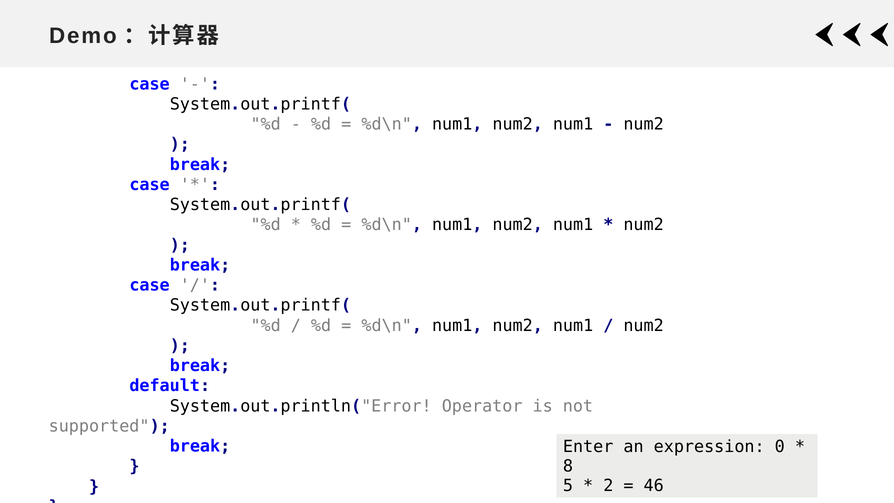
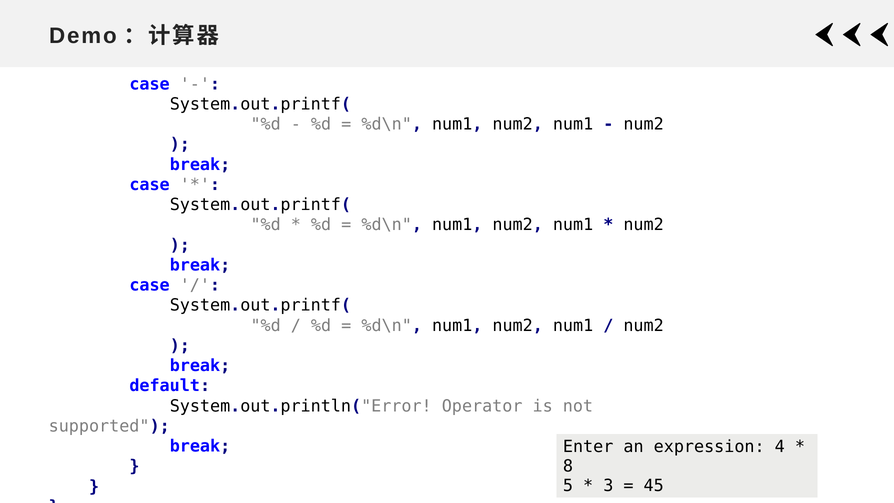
0: 0 -> 4
2: 2 -> 3
46: 46 -> 45
